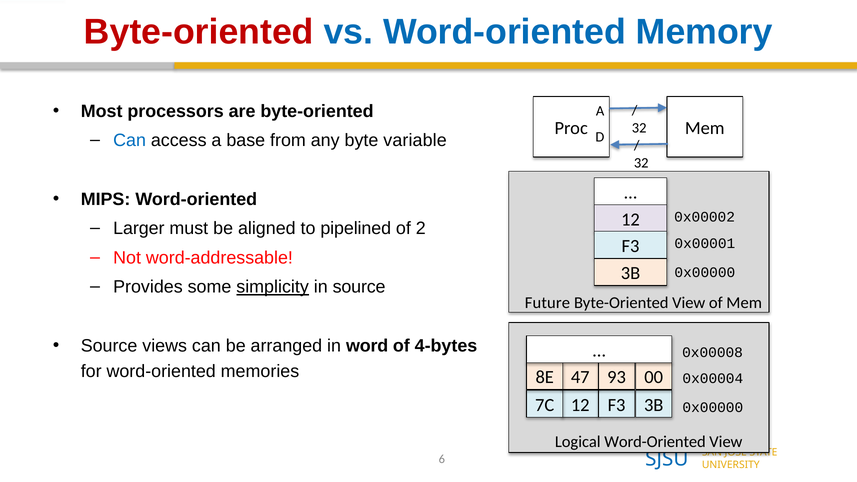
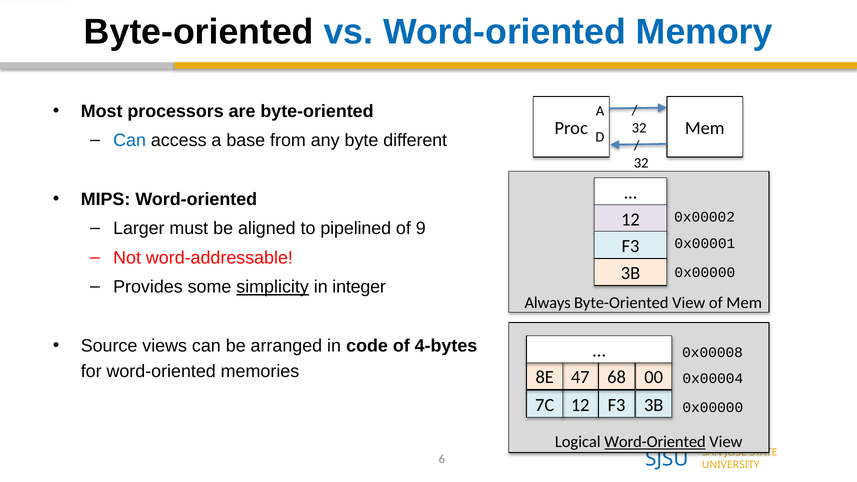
Byte-oriented at (199, 32) colour: red -> black
variable: variable -> different
2: 2 -> 9
in source: source -> integer
Future: Future -> Always
word: word -> code
93: 93 -> 68
Word-Oriented at (655, 442) underline: none -> present
